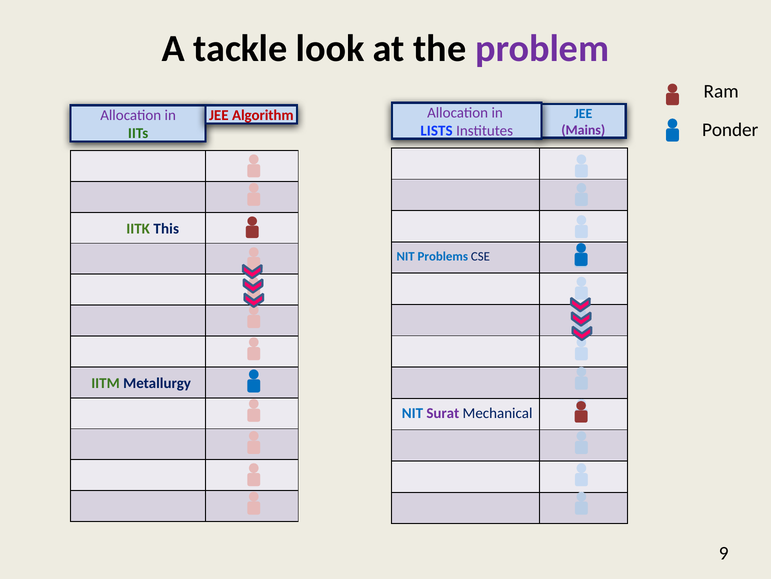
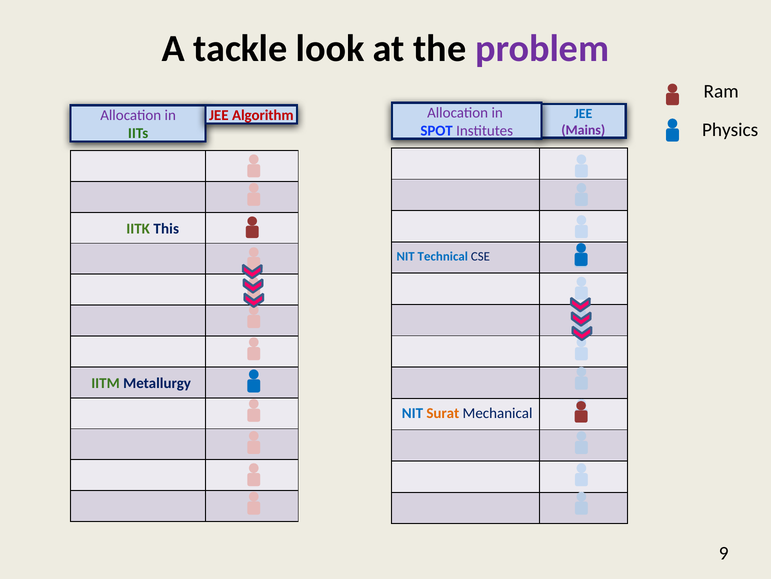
Ponder: Ponder -> Physics
LISTS: LISTS -> SPOT
Problems: Problems -> Technical
Surat colour: purple -> orange
